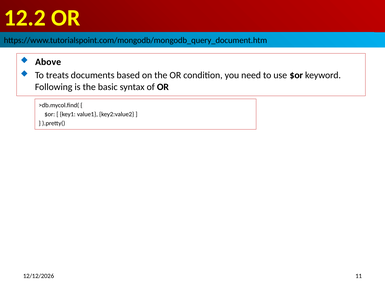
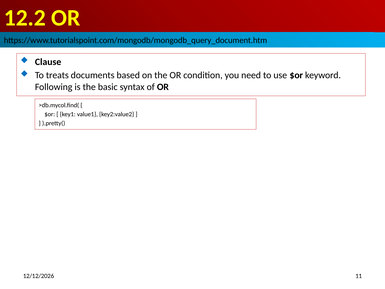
Above: Above -> Clause
